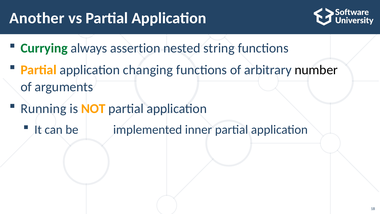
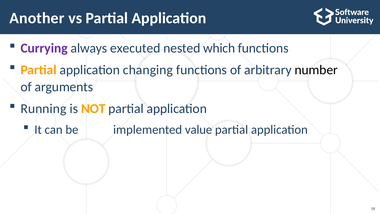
Currying colour: green -> purple
assertion: assertion -> executed
string: string -> which
inner: inner -> value
